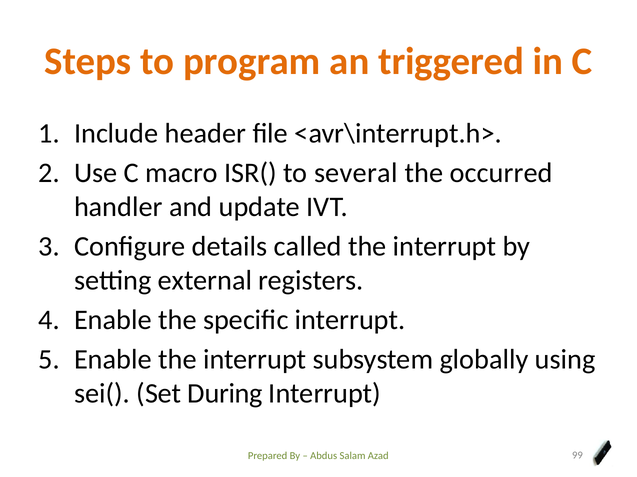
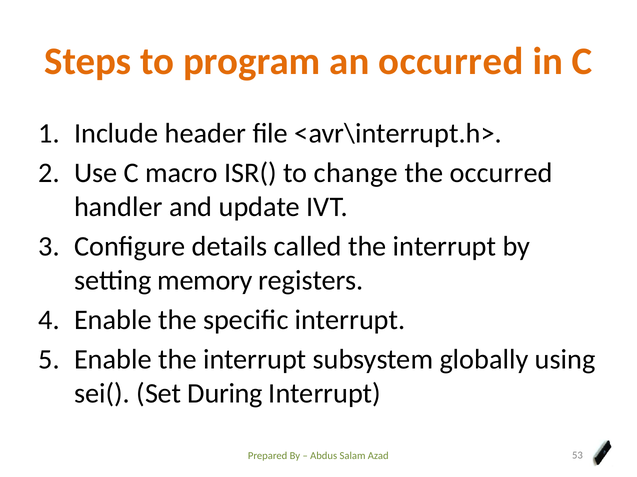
an triggered: triggered -> occurred
several: several -> change
external: external -> memory
99: 99 -> 53
